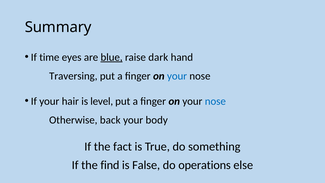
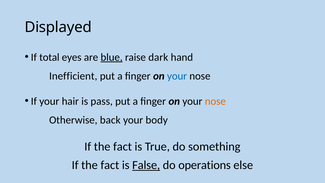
Summary: Summary -> Displayed
time: time -> total
Traversing: Traversing -> Inefficient
level: level -> pass
nose at (215, 101) colour: blue -> orange
find at (110, 165): find -> fact
False underline: none -> present
